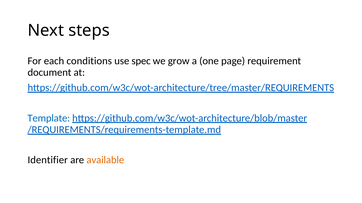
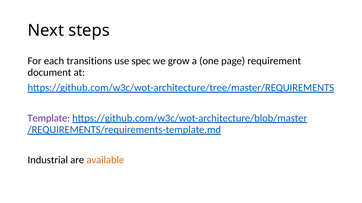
conditions: conditions -> transitions
Template colour: blue -> purple
Identifier: Identifier -> Industrial
